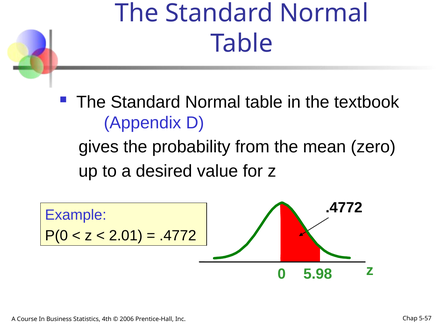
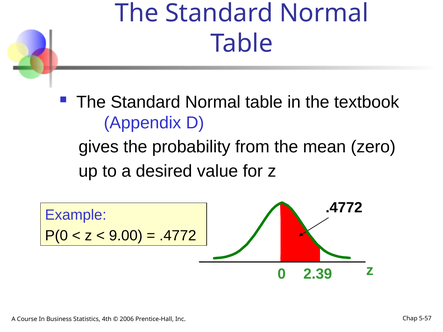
2.01: 2.01 -> 9.00
5.98: 5.98 -> 2.39
